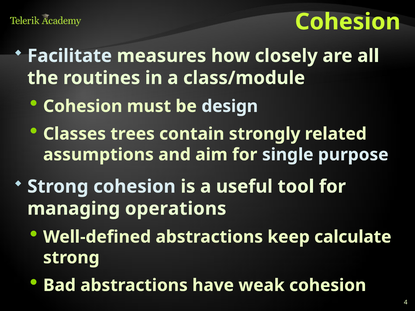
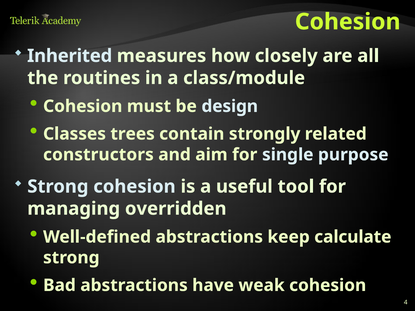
Facilitate: Facilitate -> Inherited
assumptions: assumptions -> constructors
operations: operations -> overridden
